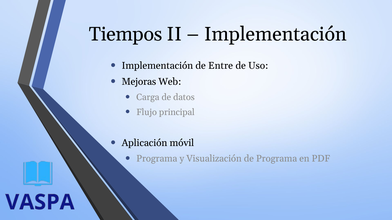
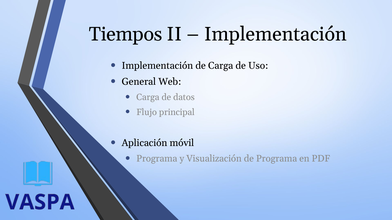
de Entre: Entre -> Carga
Mejoras: Mejoras -> General
